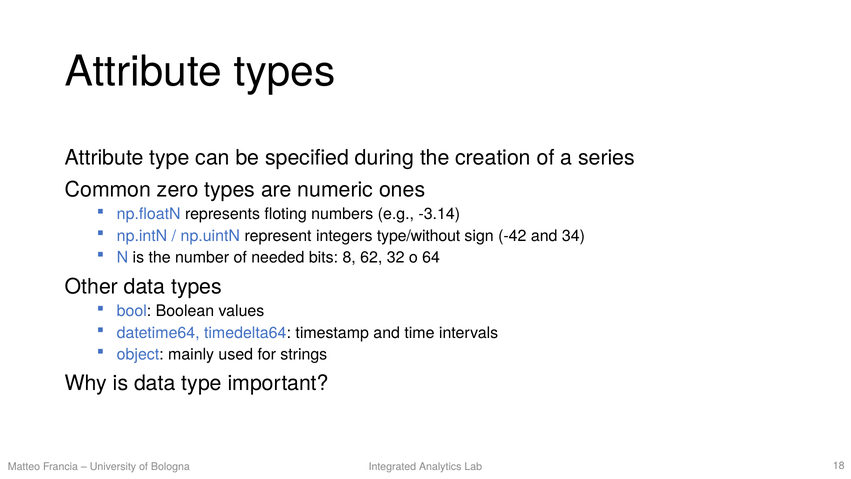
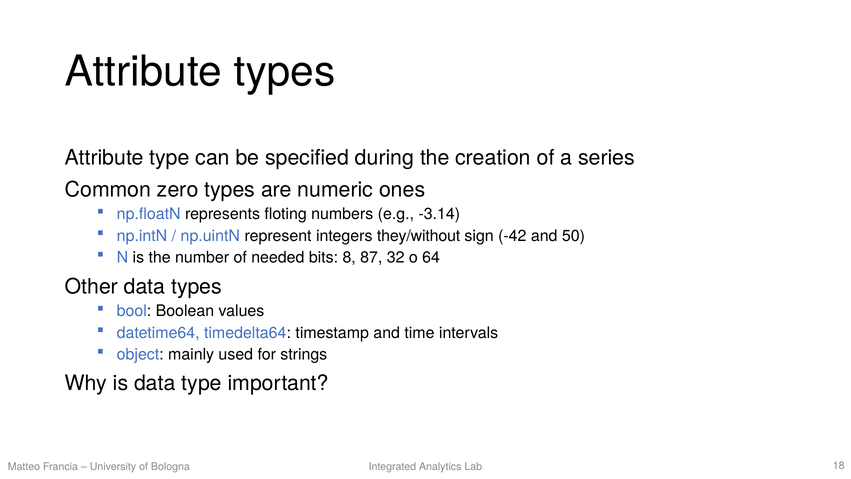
type/without: type/without -> they/without
34: 34 -> 50
62: 62 -> 87
